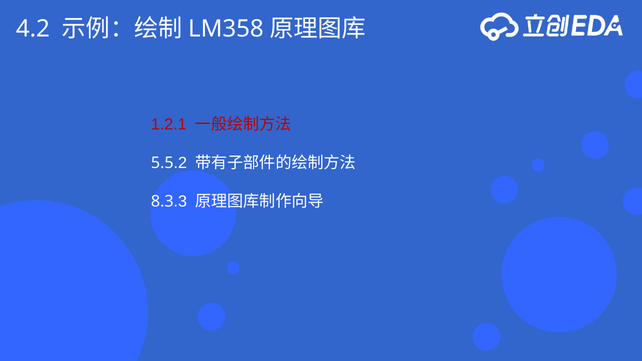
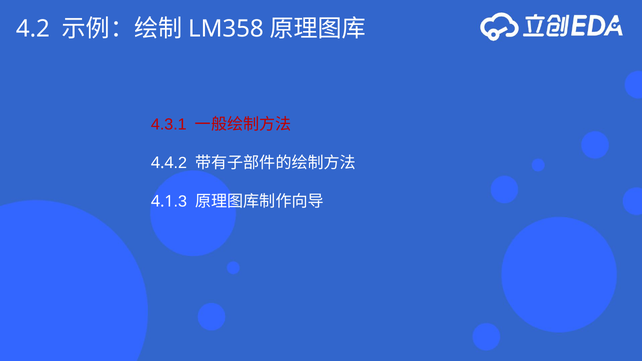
1.2.1: 1.2.1 -> 4.3.1
5.5: 5.5 -> 4.4
8.3: 8.3 -> 4.1
